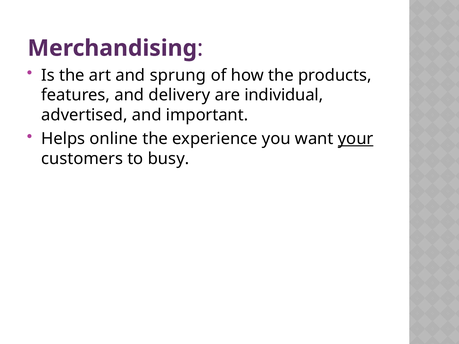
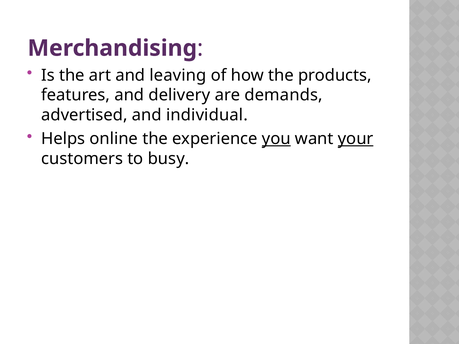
sprung: sprung -> leaving
individual: individual -> demands
important: important -> individual
you underline: none -> present
